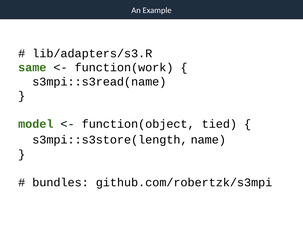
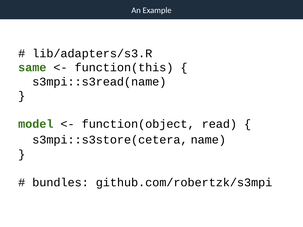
function(work: function(work -> function(this
tied: tied -> read
s3mpi::s3store(length: s3mpi::s3store(length -> s3mpi::s3store(cetera
